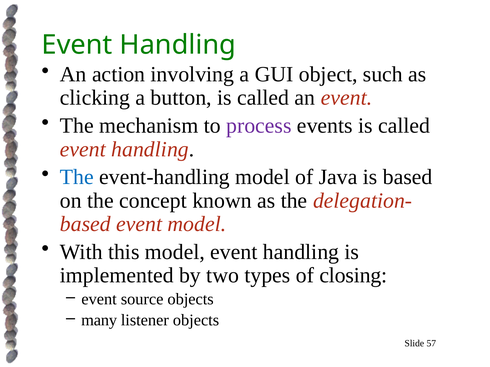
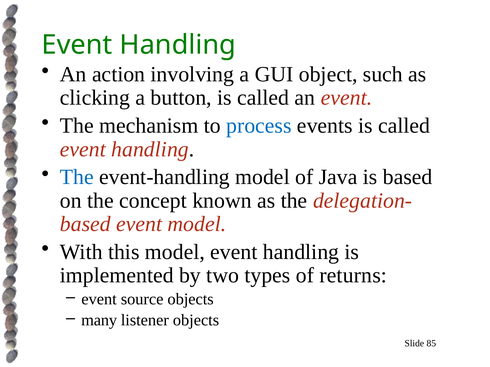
process colour: purple -> blue
closing: closing -> returns
57: 57 -> 85
